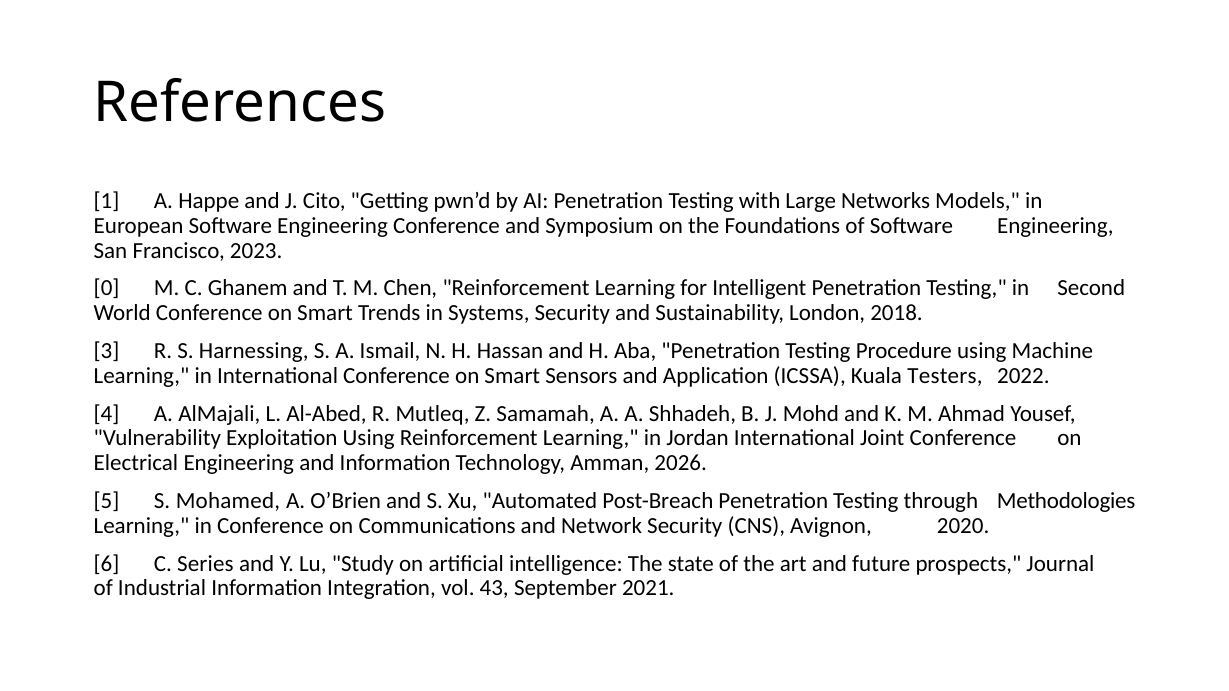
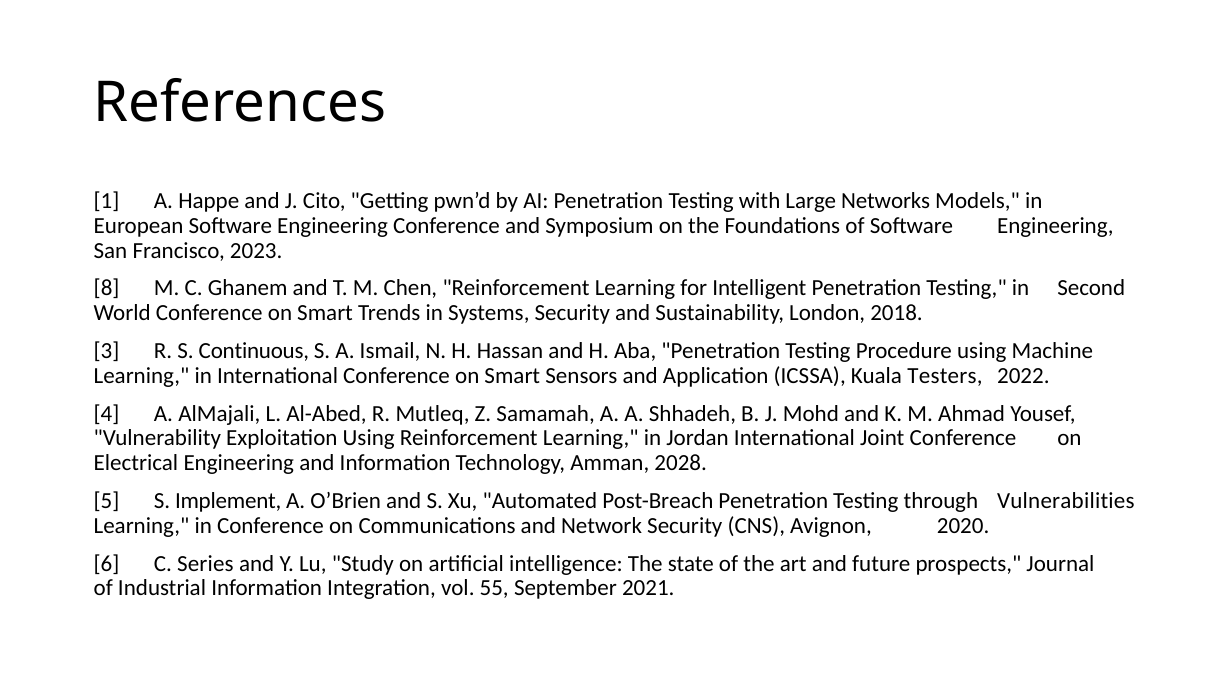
0: 0 -> 8
Harnessing: Harnessing -> Continuous
2026: 2026 -> 2028
Mohamed: Mohamed -> Implement
Methodologies: Methodologies -> Vulnerabilities
43: 43 -> 55
